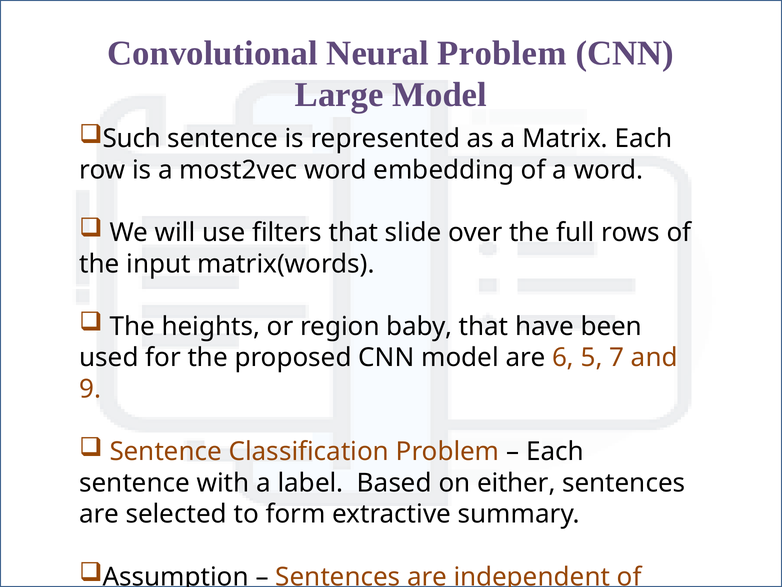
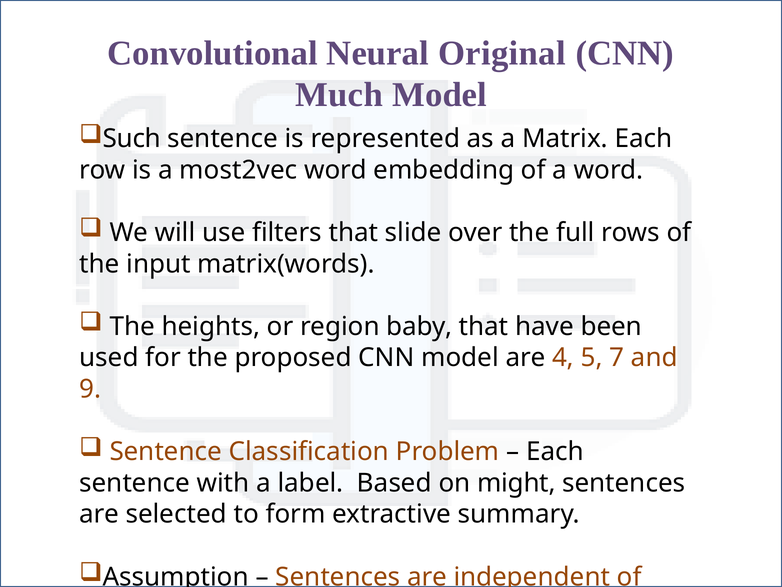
Neural Problem: Problem -> Original
Large: Large -> Much
6: 6 -> 4
either: either -> might
